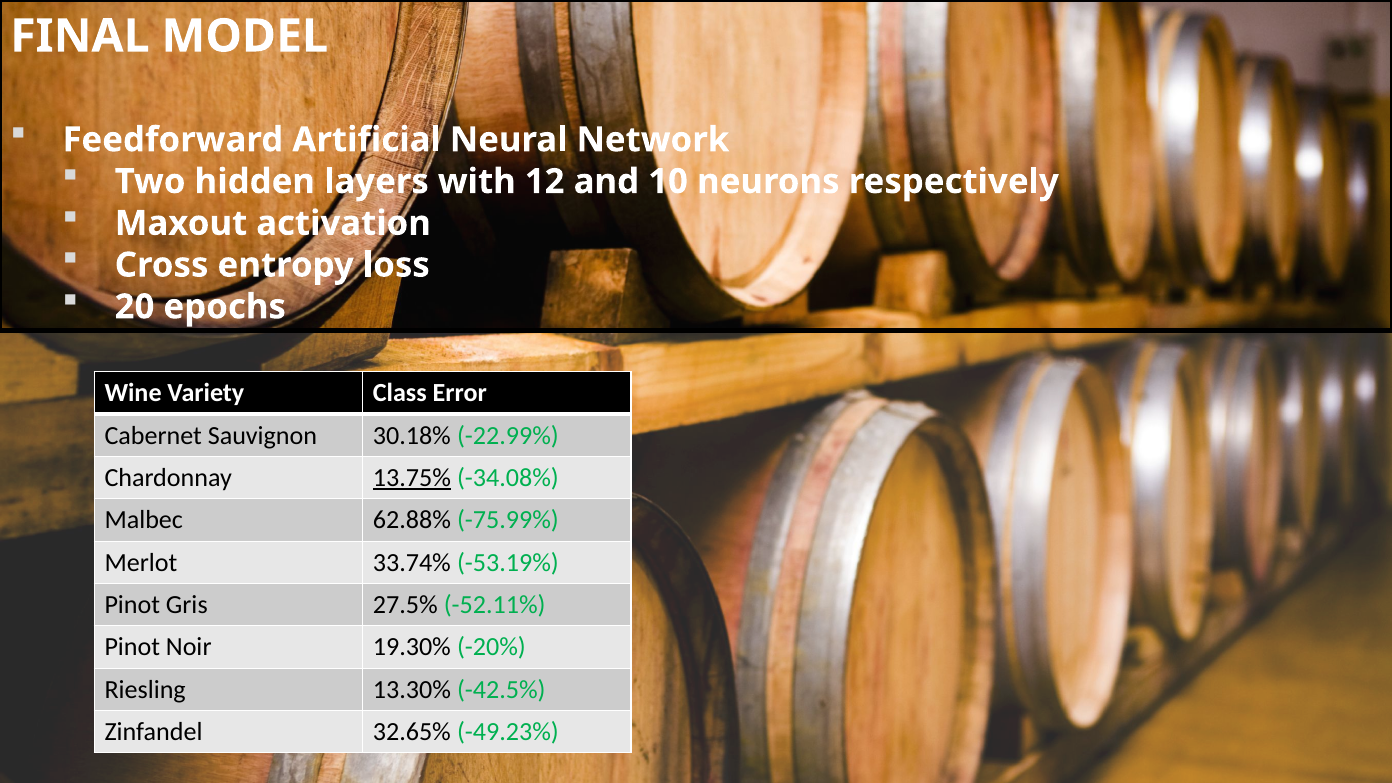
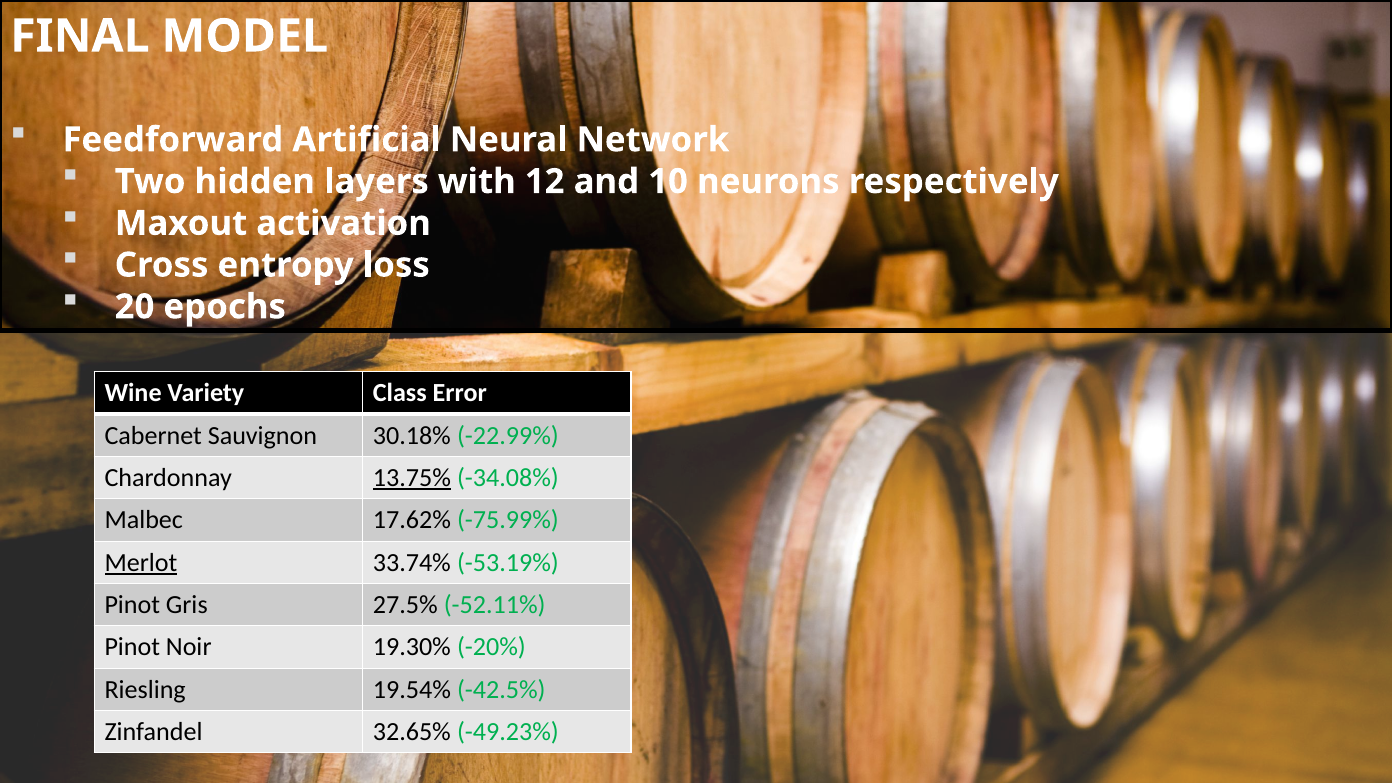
62.88%: 62.88% -> 17.62%
Merlot underline: none -> present
13.30%: 13.30% -> 19.54%
